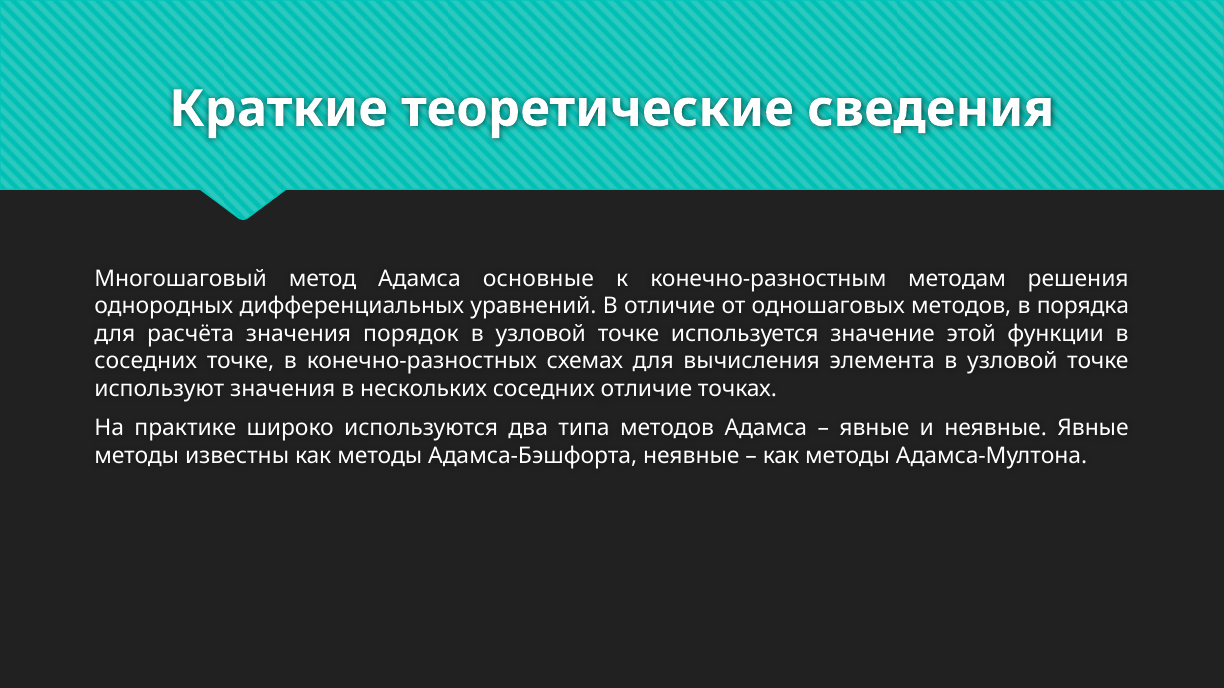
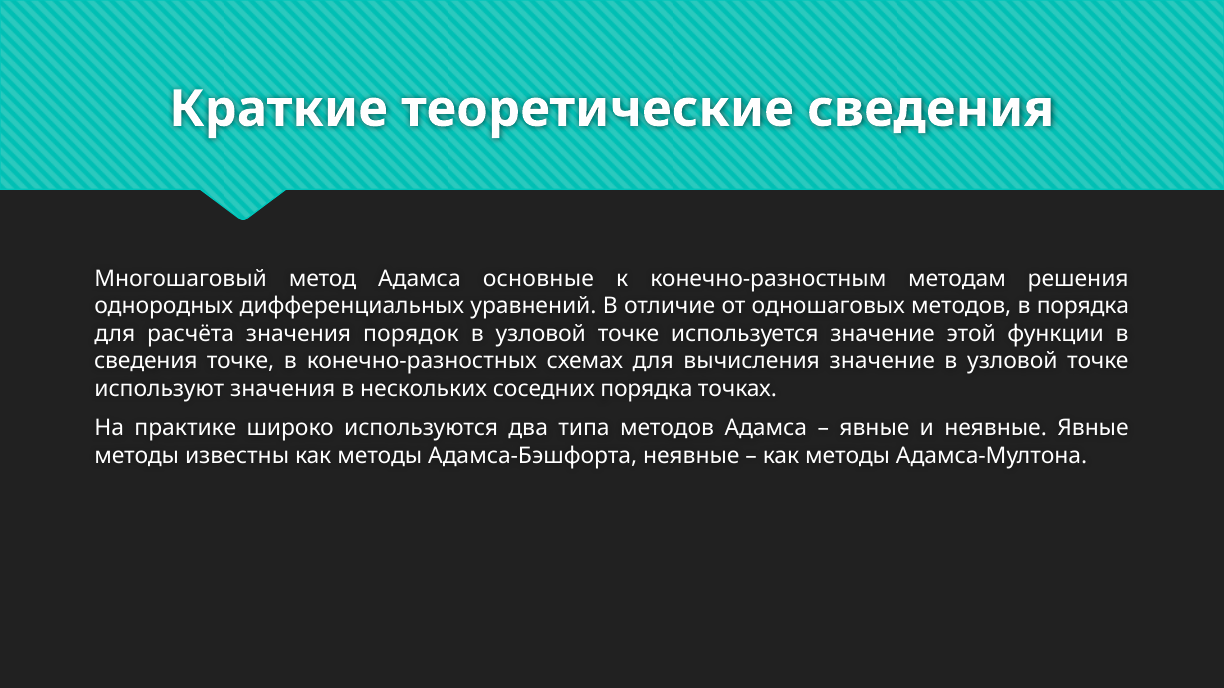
соседних at (146, 361): соседних -> сведения
вычисления элемента: элемента -> значение
соседних отличие: отличие -> порядка
